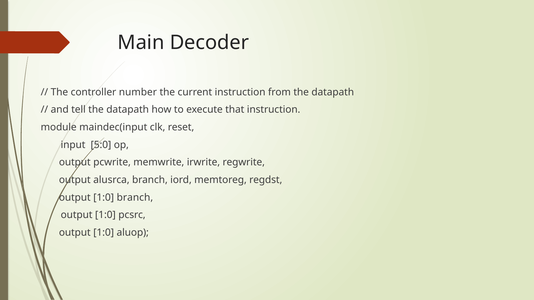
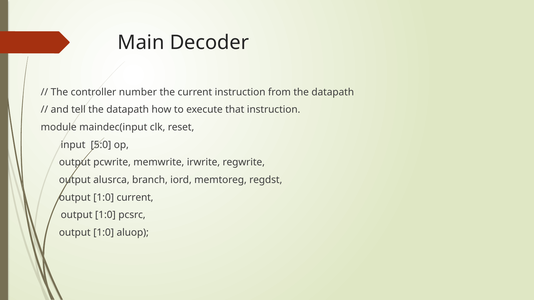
1:0 branch: branch -> current
